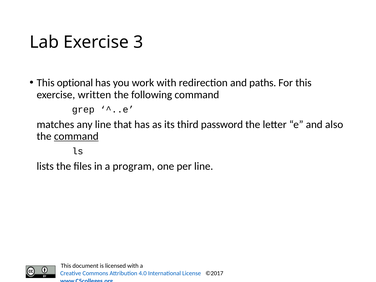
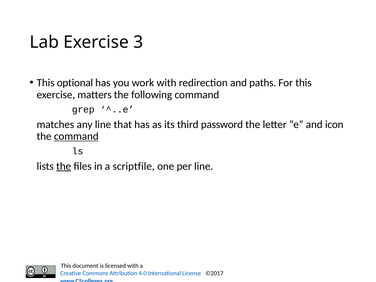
written: written -> matters
also: also -> icon
the at (64, 166) underline: none -> present
program: program -> scriptfile
